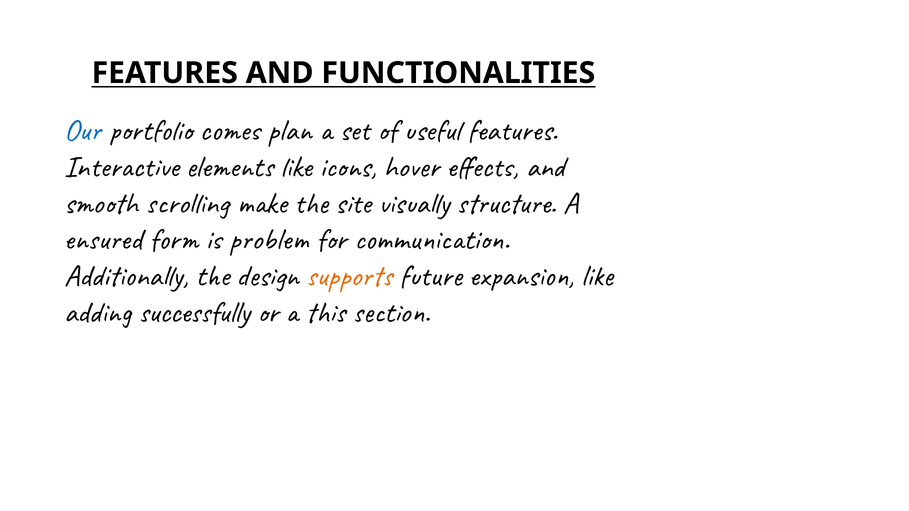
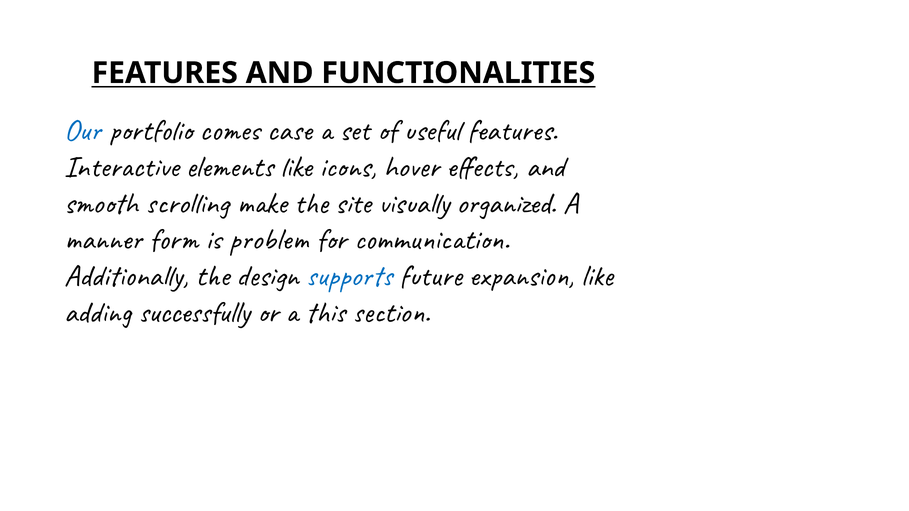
plan: plan -> case
structure: structure -> organized
ensured: ensured -> manner
supports colour: orange -> blue
